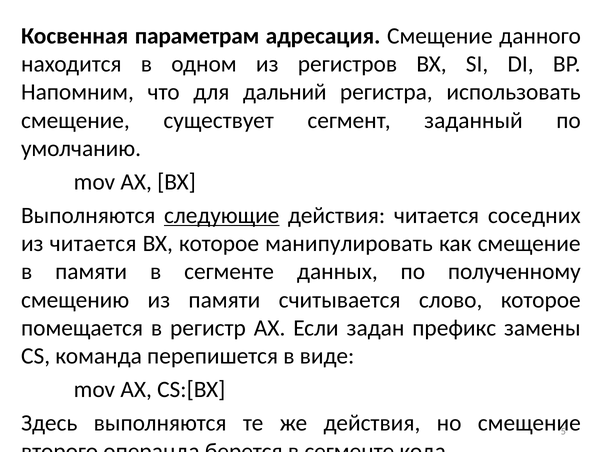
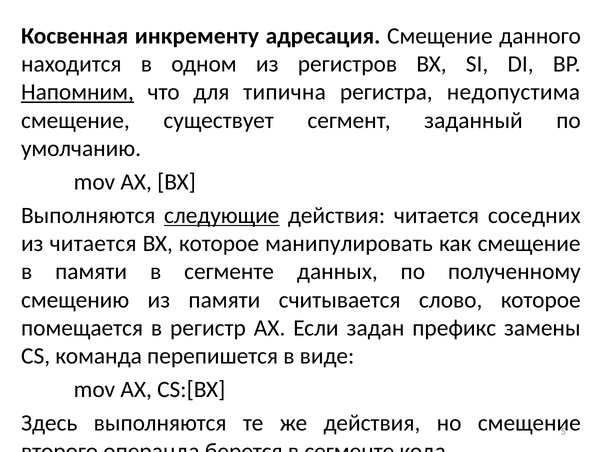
параметрам: параметрам -> инкременту
Напомним underline: none -> present
дальний: дальний -> типична
использовать: использовать -> недопустима
